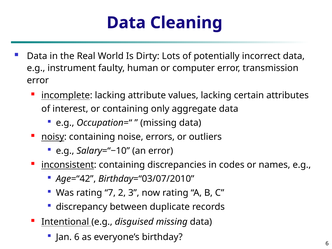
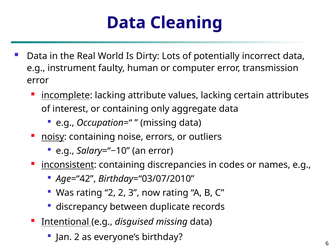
rating 7: 7 -> 2
Jan 6: 6 -> 2
